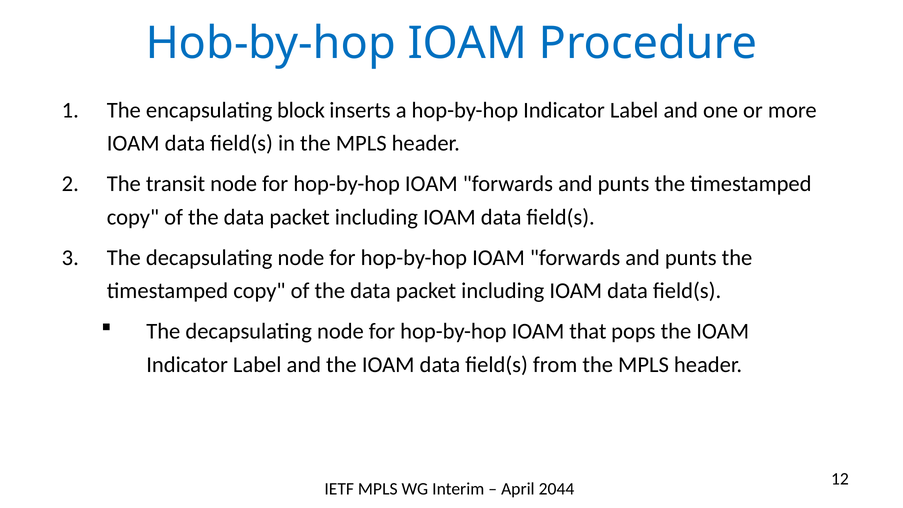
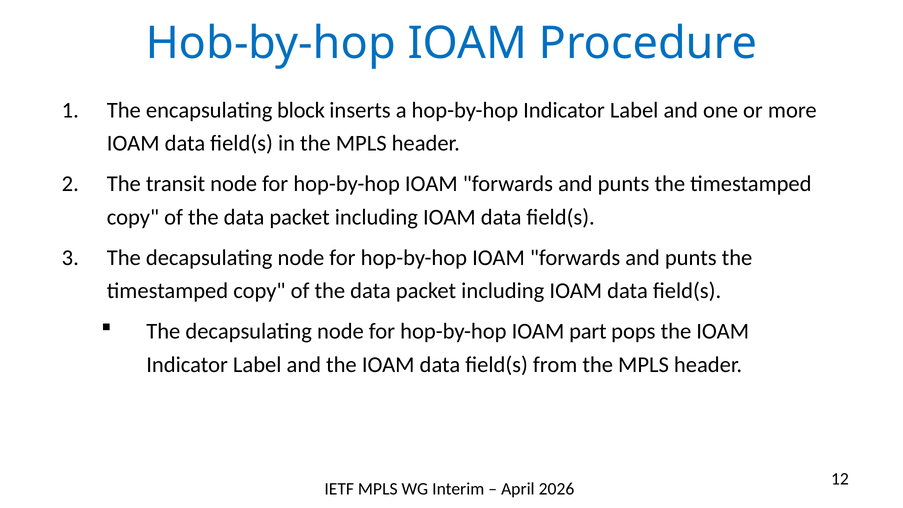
that: that -> part
2044: 2044 -> 2026
